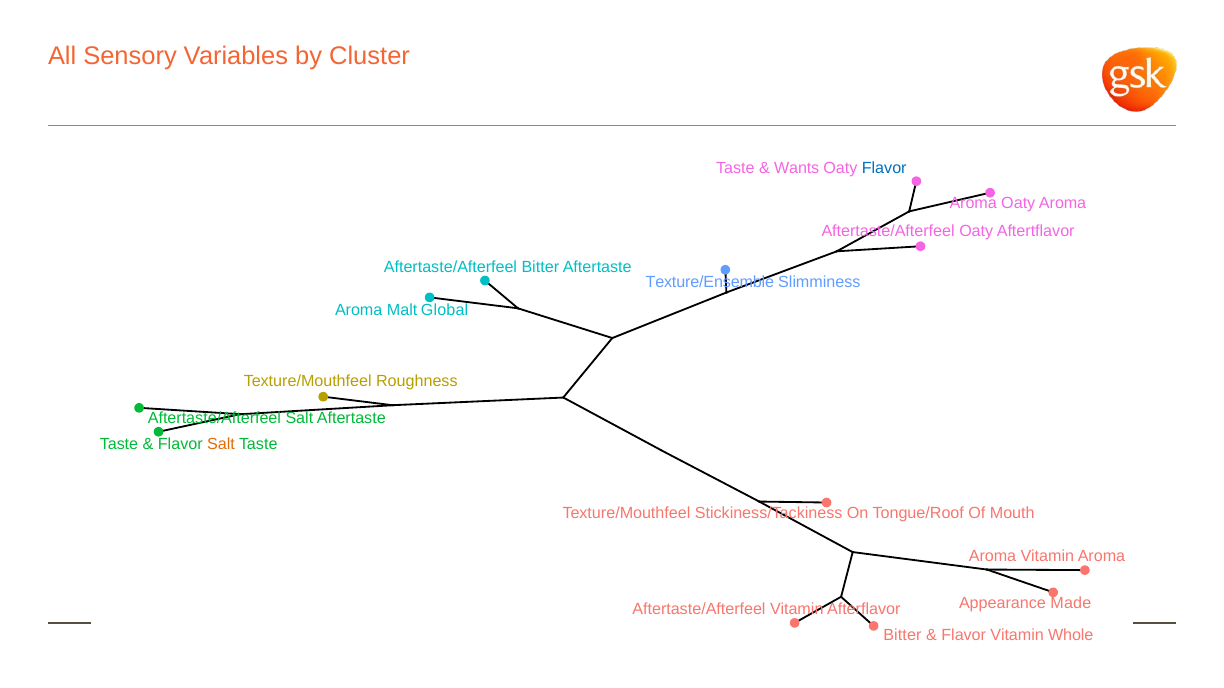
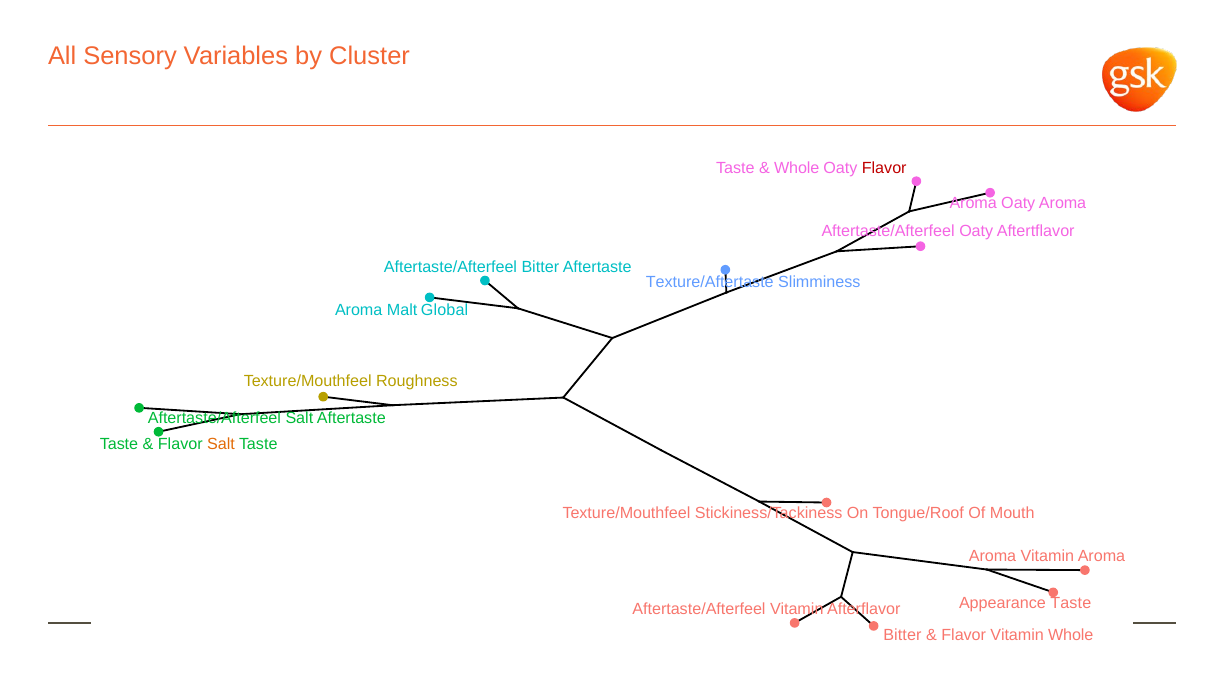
Wants at (797, 169): Wants -> Whole
Flavor at (884, 169) colour: blue -> red
Texture/Ensemble: Texture/Ensemble -> Texture/Aftertaste
Appearance Made: Made -> Taste
